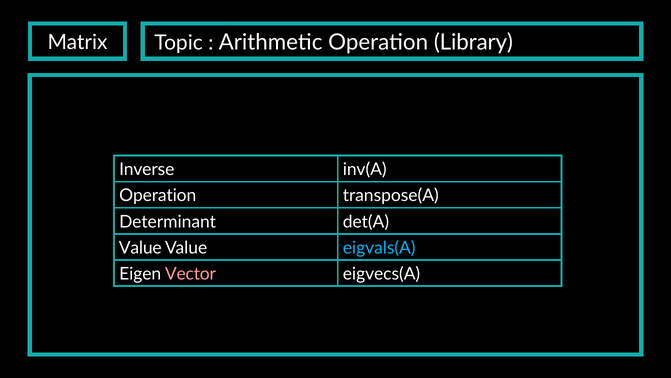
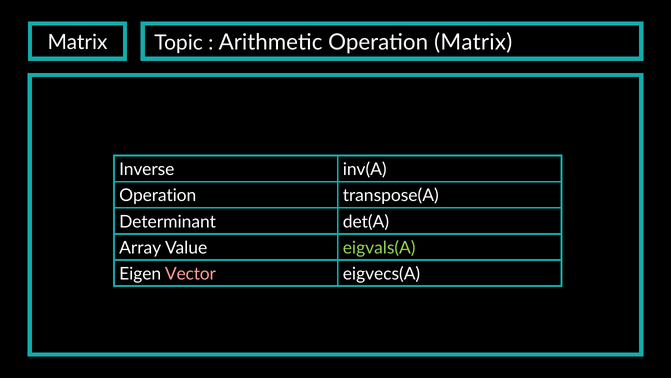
Operation Library: Library -> Matrix
Value at (140, 247): Value -> Array
eigvals(A colour: light blue -> light green
